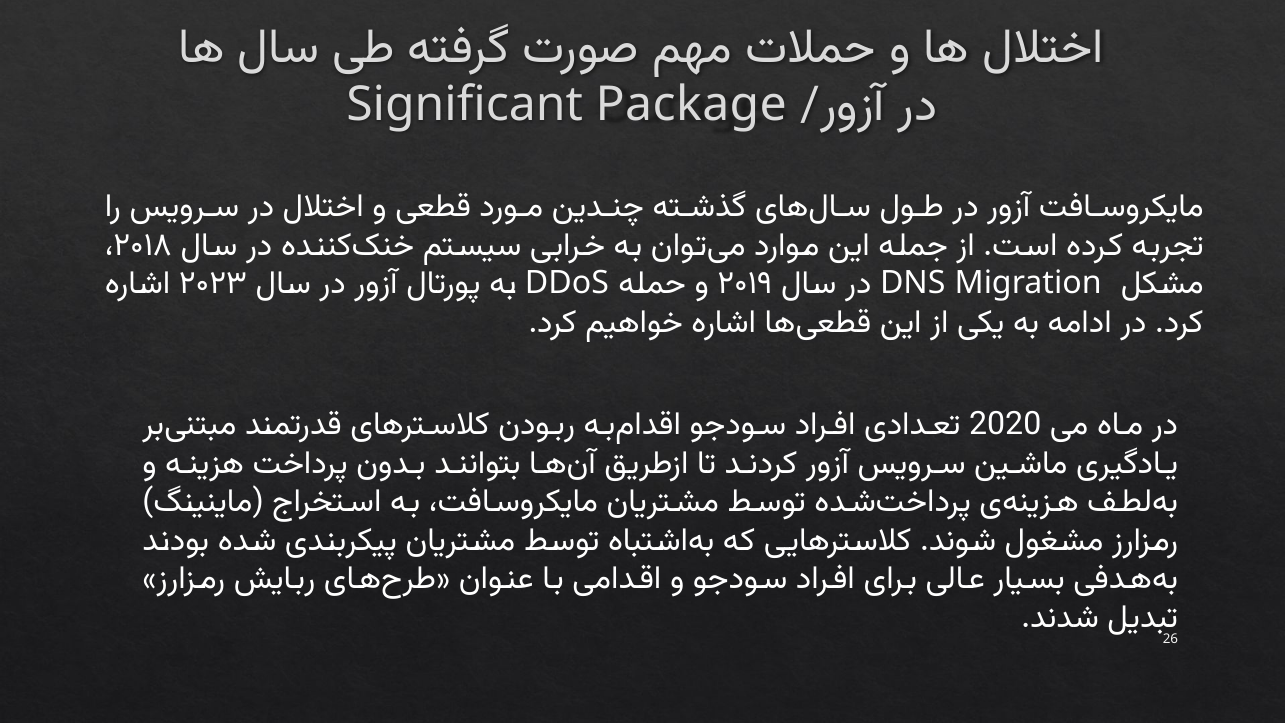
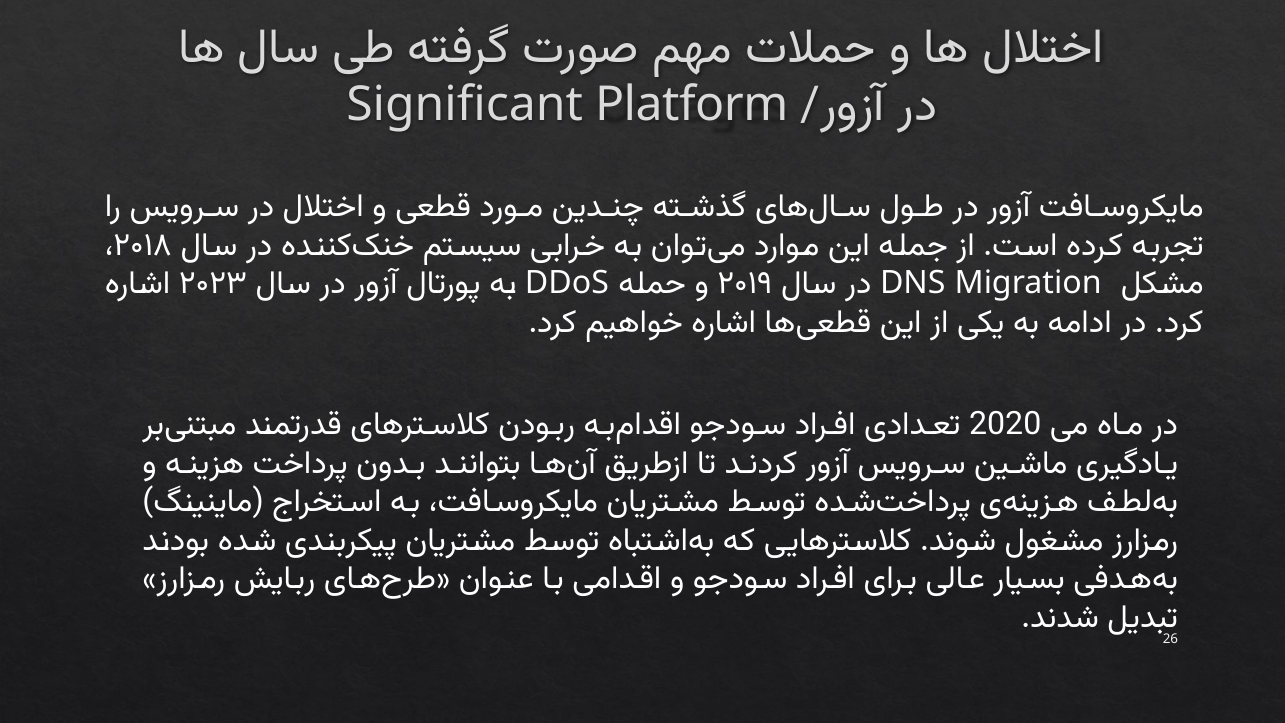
Package: Package -> Platform
